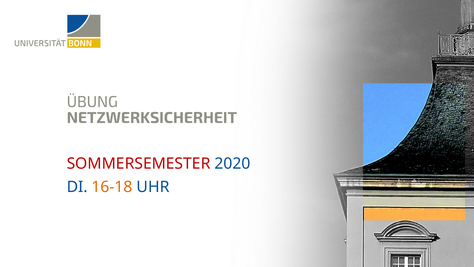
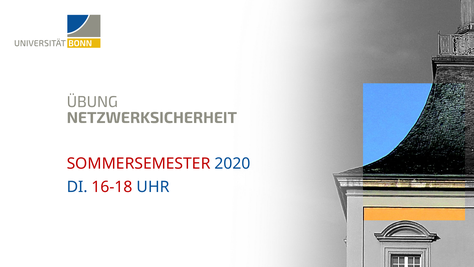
16-18 colour: orange -> red
